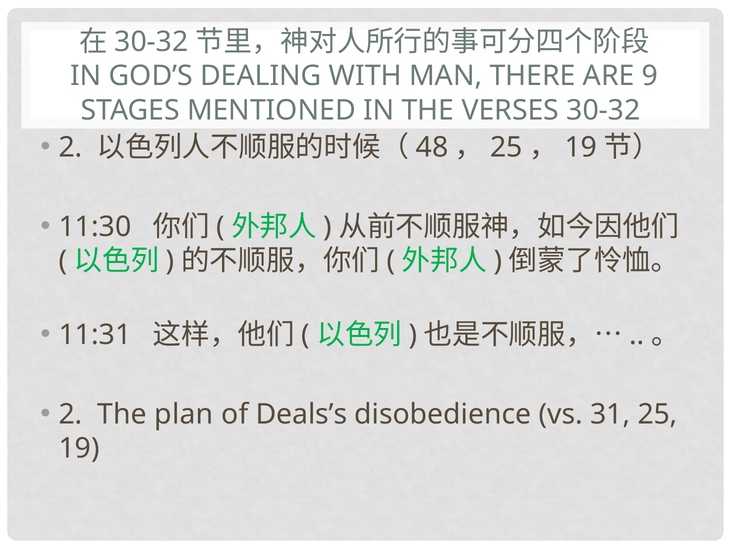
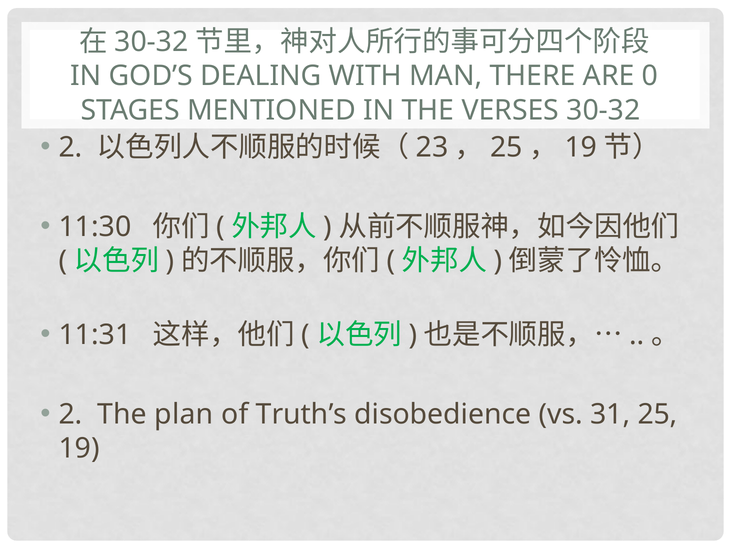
9: 9 -> 0
48: 48 -> 23
Deals’s: Deals’s -> Truth’s
